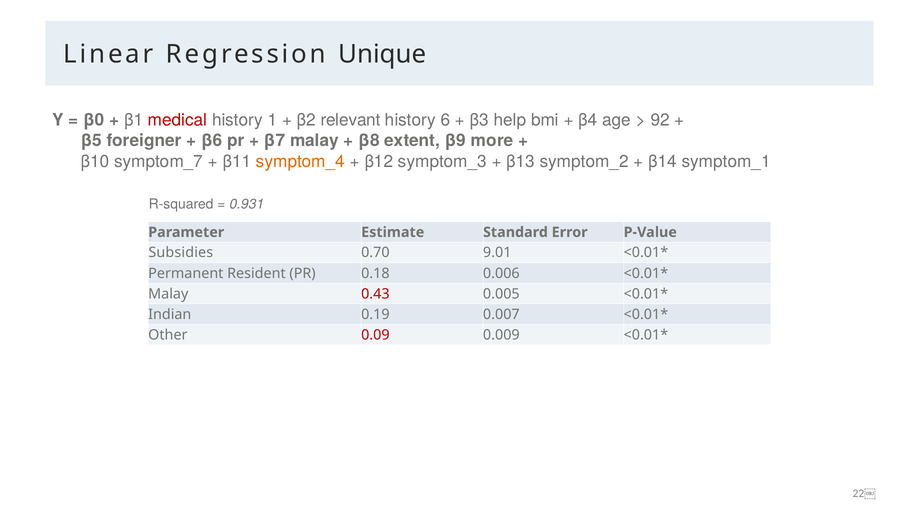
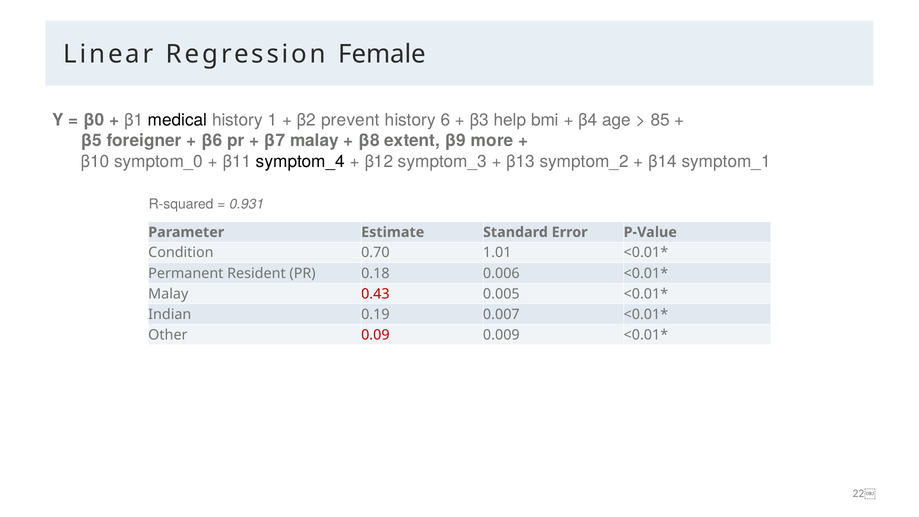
Unique: Unique -> Female
medical colour: red -> black
relevant: relevant -> prevent
92: 92 -> 85
symptom_7: symptom_7 -> symptom_0
symptom_4 colour: orange -> black
Subsidies: Subsidies -> Condition
9.01: 9.01 -> 1.01
